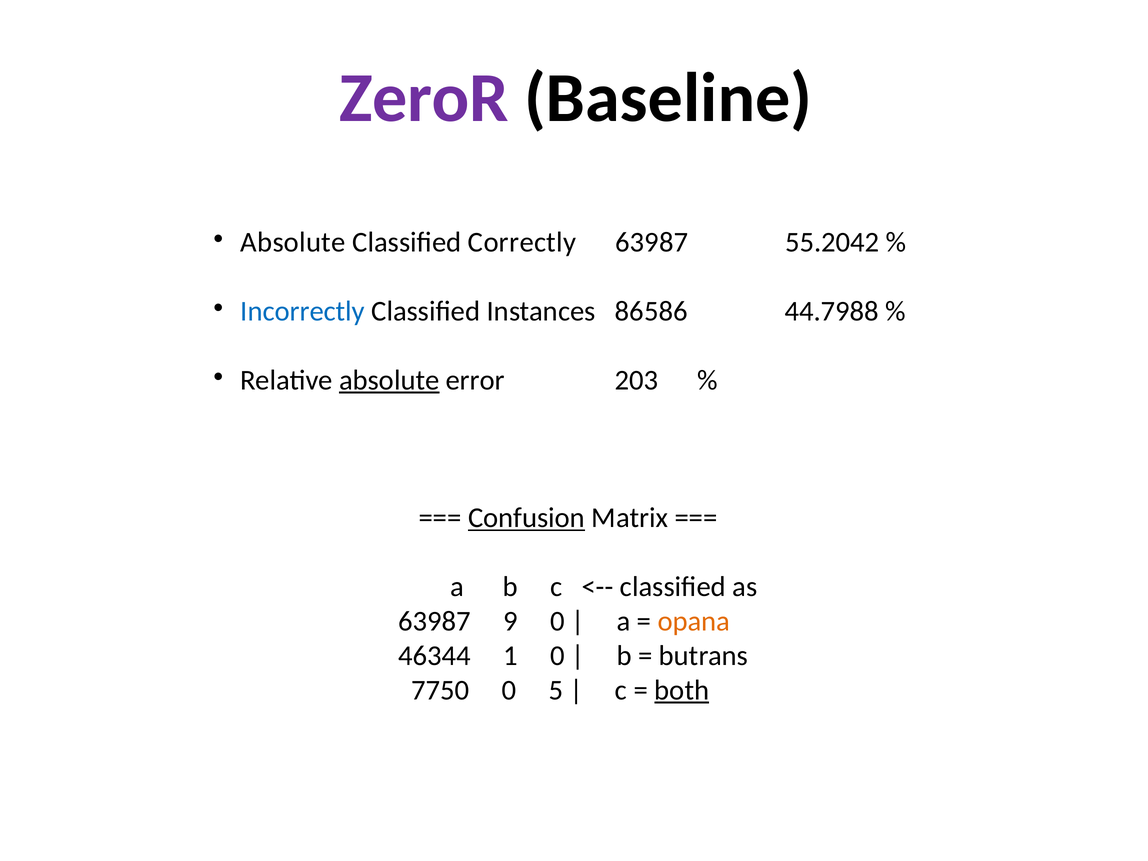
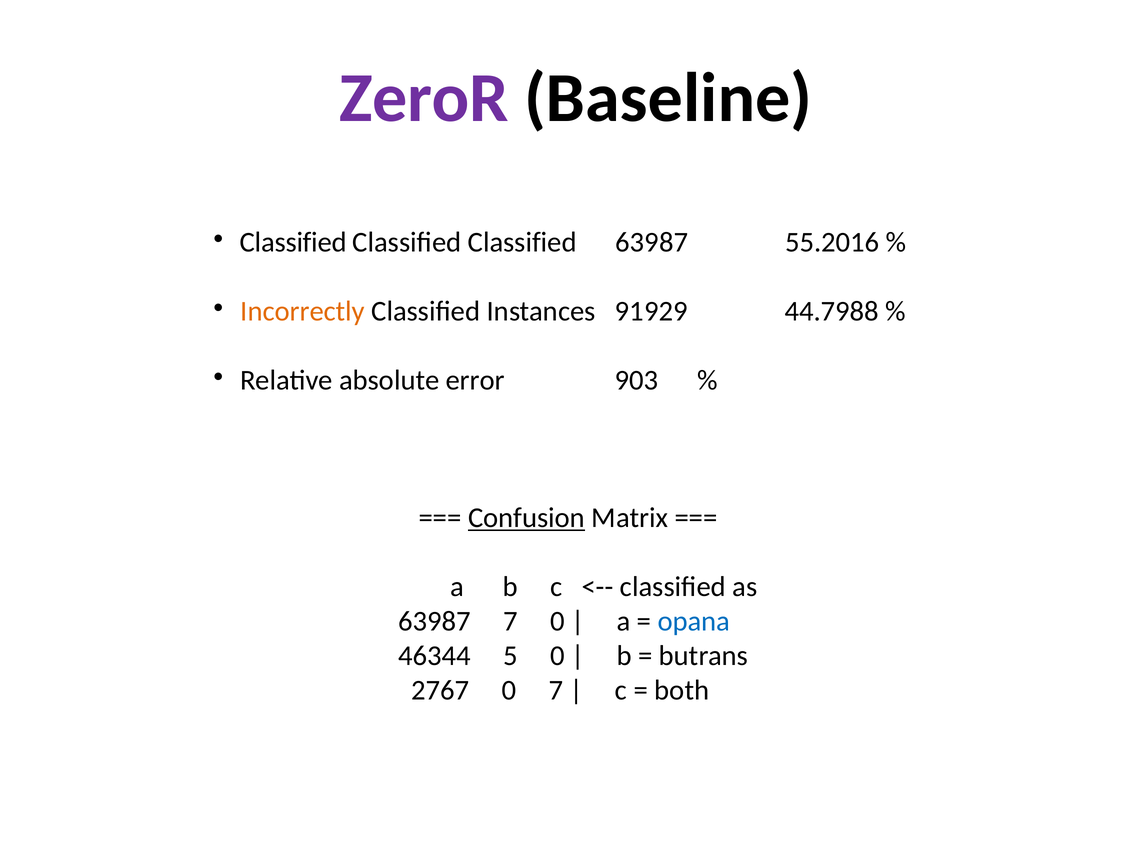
Absolute at (293, 242): Absolute -> Classified
Correctly at (522, 242): Correctly -> Classified
55.2042: 55.2042 -> 55.2016
Incorrectly colour: blue -> orange
86586: 86586 -> 91929
absolute at (389, 380) underline: present -> none
203: 203 -> 903
63987 9: 9 -> 7
opana colour: orange -> blue
1: 1 -> 5
7750: 7750 -> 2767
0 5: 5 -> 7
both underline: present -> none
